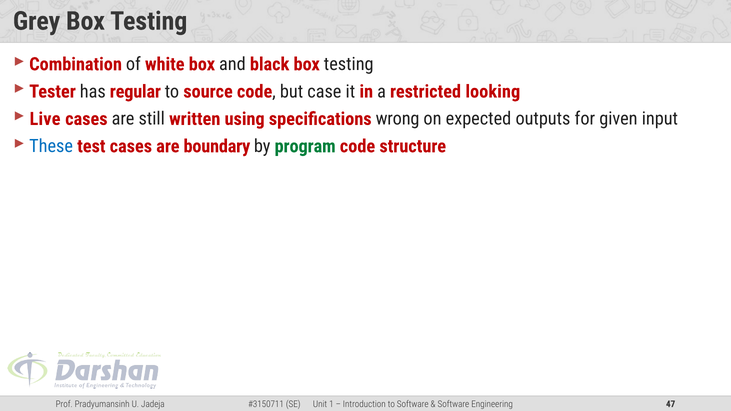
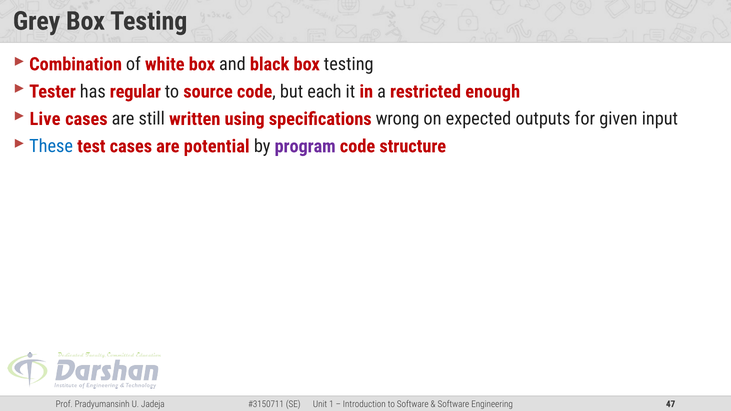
case: case -> each
looking: looking -> enough
boundary: boundary -> potential
program colour: green -> purple
